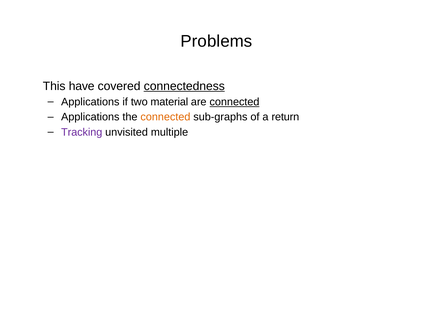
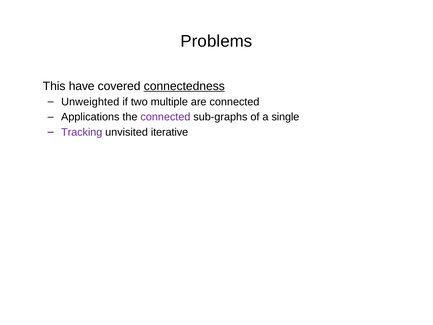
Applications at (90, 102): Applications -> Unweighted
material: material -> multiple
connected at (234, 102) underline: present -> none
connected at (165, 117) colour: orange -> purple
return: return -> single
multiple: multiple -> iterative
